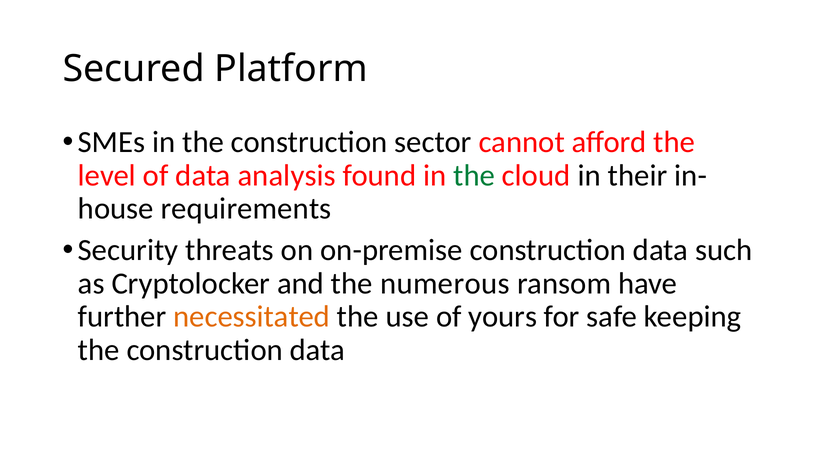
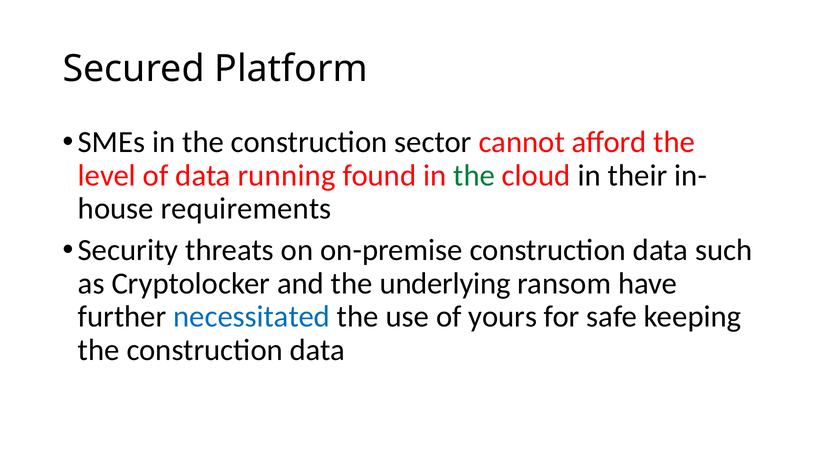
analysis: analysis -> running
numerous: numerous -> underlying
necessitated colour: orange -> blue
